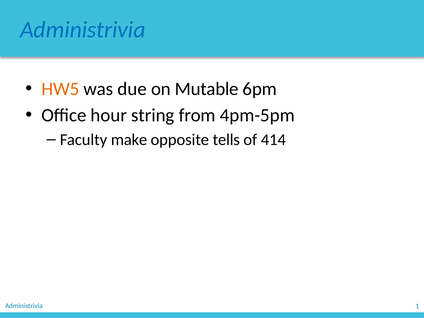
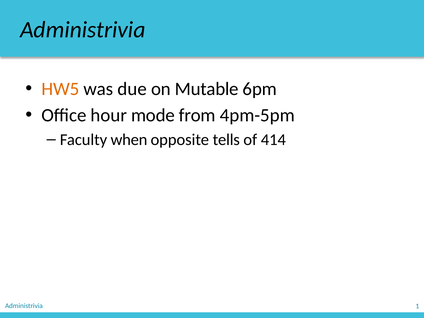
Administrivia at (83, 30) colour: blue -> black
string: string -> mode
make: make -> when
